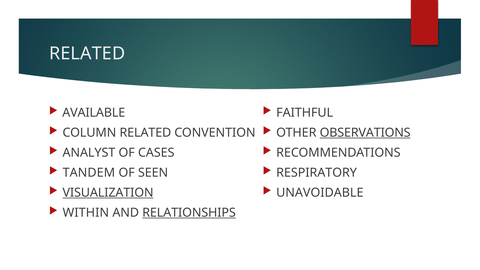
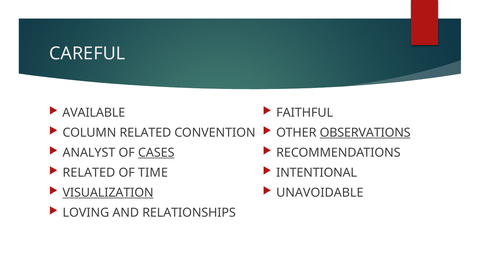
RELATED at (87, 54): RELATED -> CAREFUL
CASES underline: none -> present
TANDEM at (89, 173): TANDEM -> RELATED
SEEN: SEEN -> TIME
RESPIRATORY: RESPIRATORY -> INTENTIONAL
WITHIN: WITHIN -> LOVING
RELATIONSHIPS underline: present -> none
